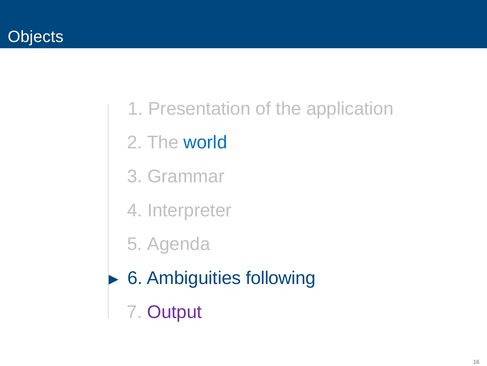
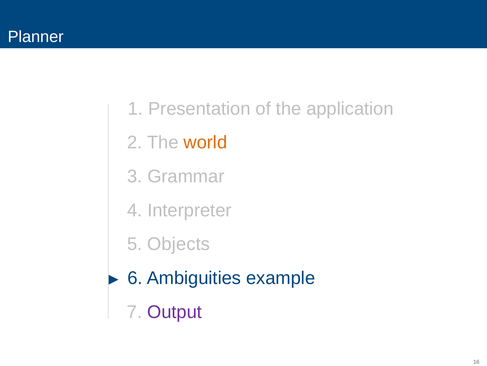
Objects: Objects -> Planner
world colour: blue -> orange
Agenda: Agenda -> Objects
following: following -> example
